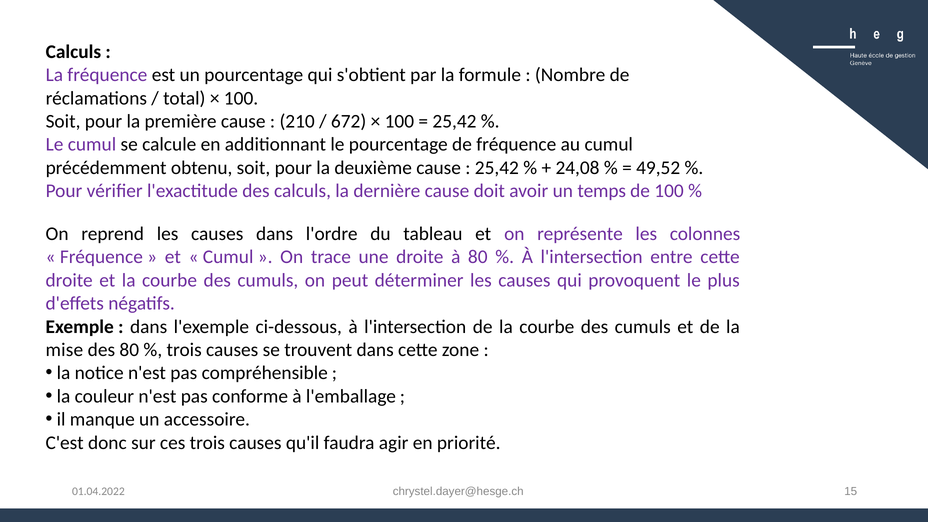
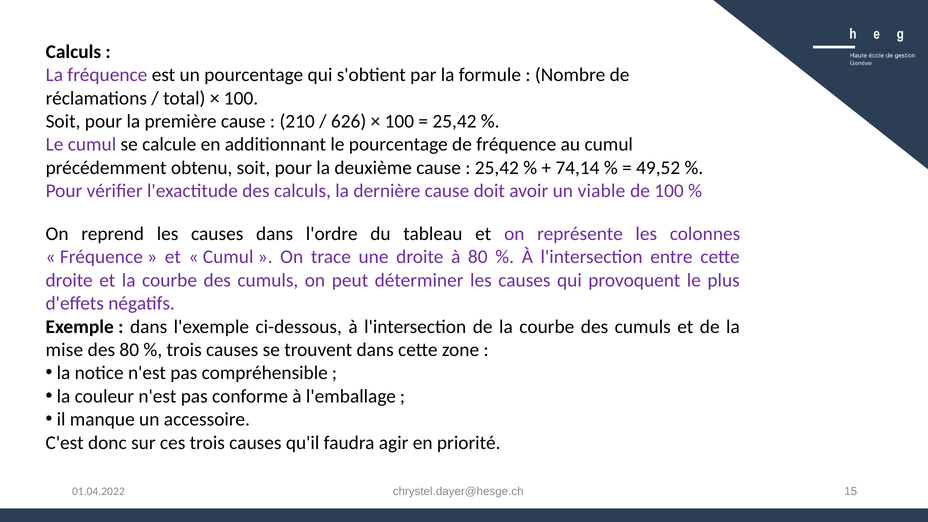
672: 672 -> 626
24,08: 24,08 -> 74,14
temps: temps -> viable
